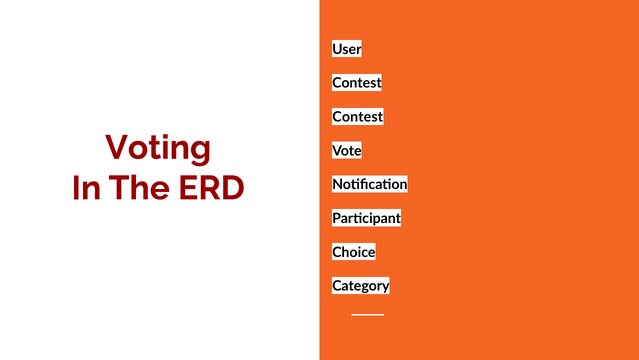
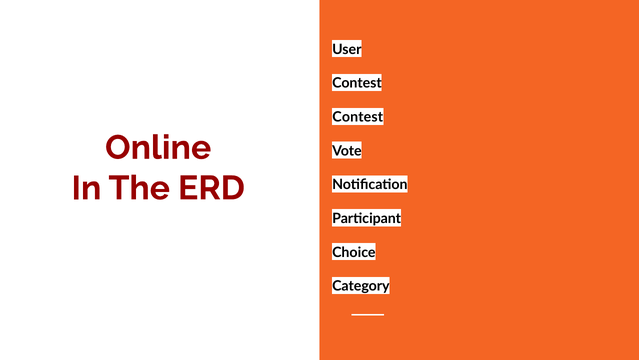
Voting: Voting -> Online
